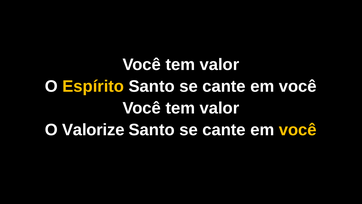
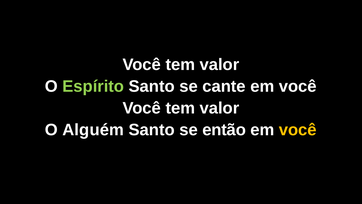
Espírito colour: yellow -> light green
Valorize: Valorize -> Alguém
cante at (224, 130): cante -> então
